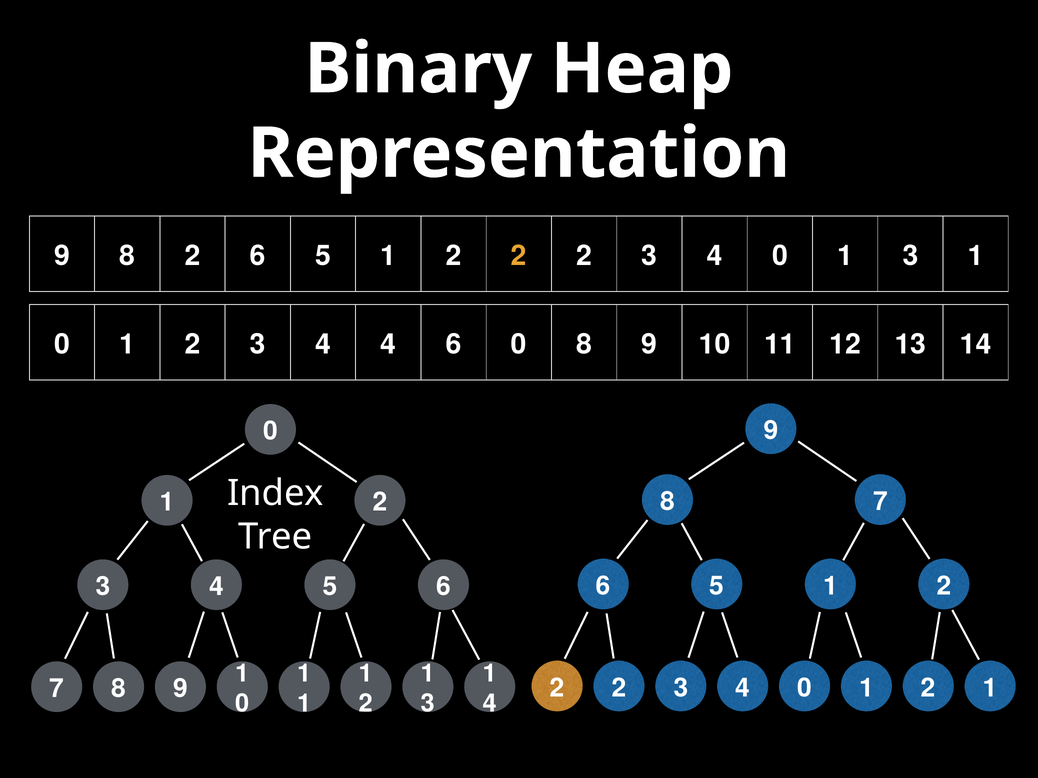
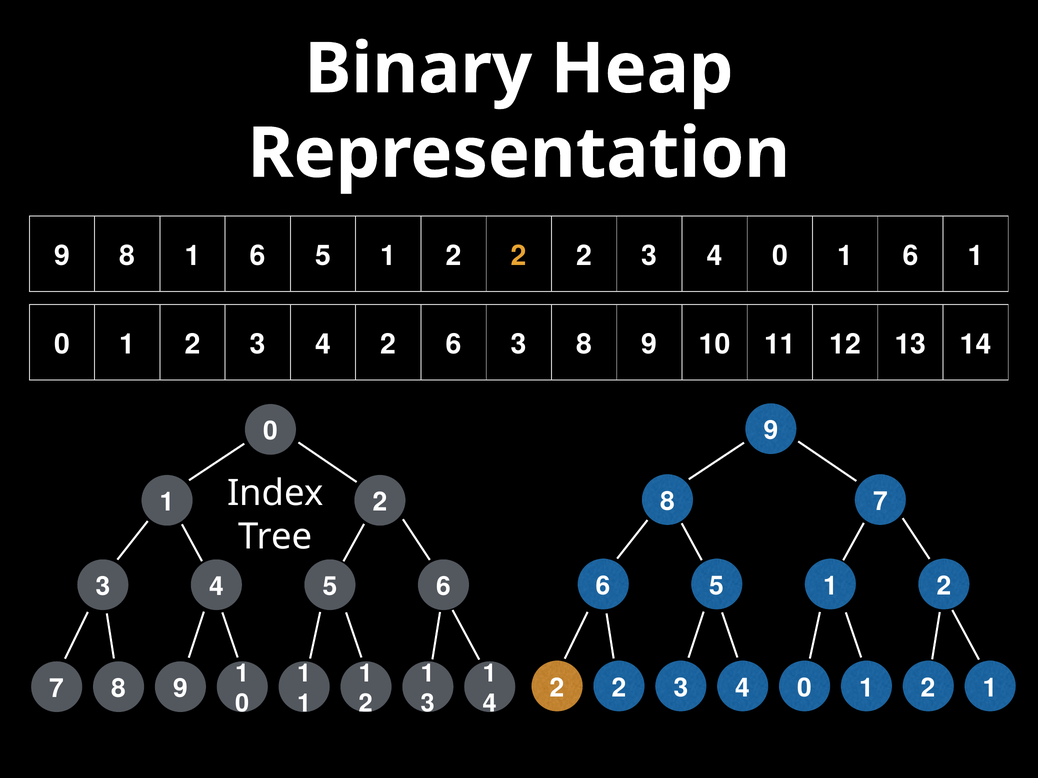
8 2: 2 -> 1
0 1 3: 3 -> 6
4 4: 4 -> 2
6 0: 0 -> 3
